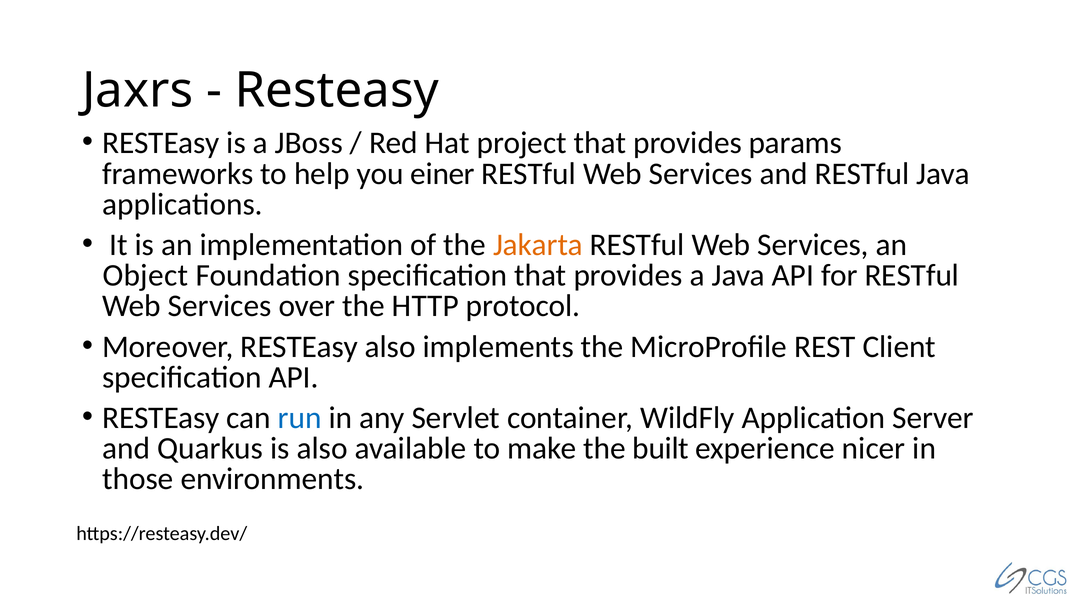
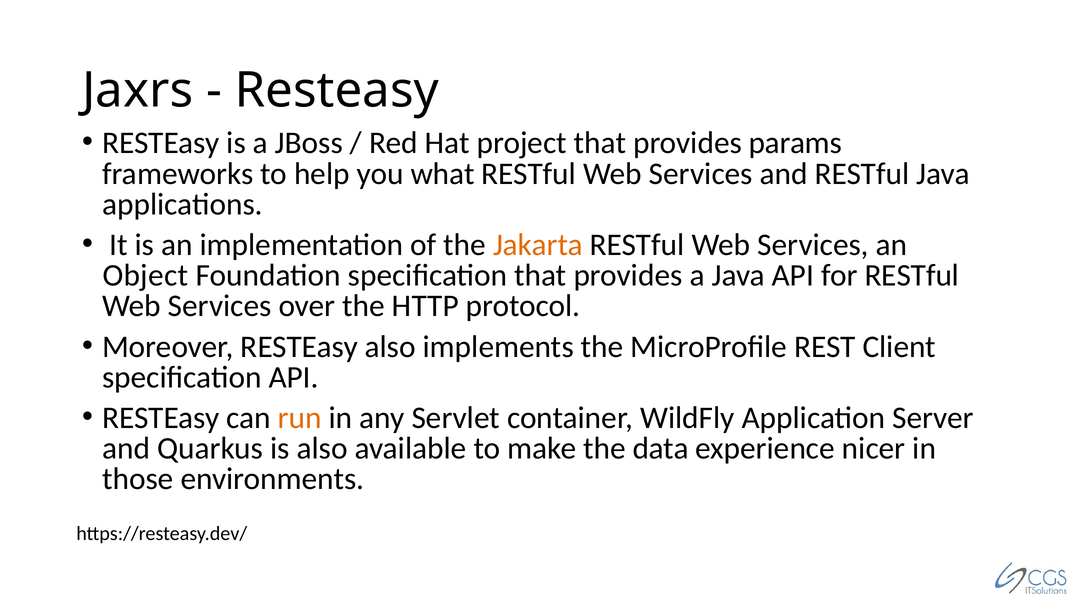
einer: einer -> what
run colour: blue -> orange
built: built -> data
